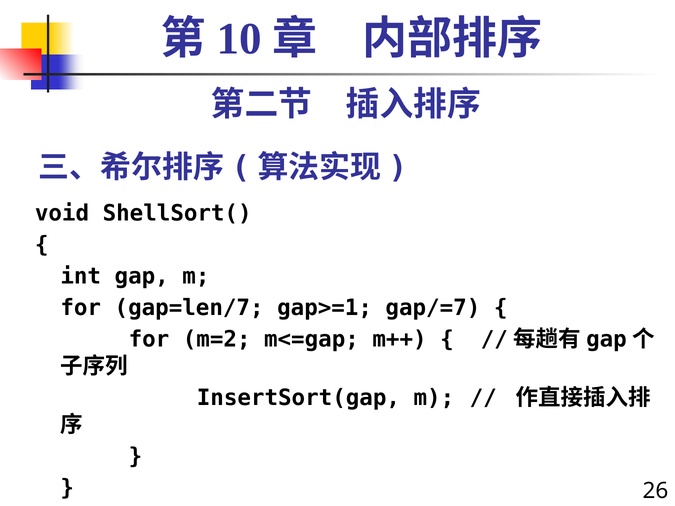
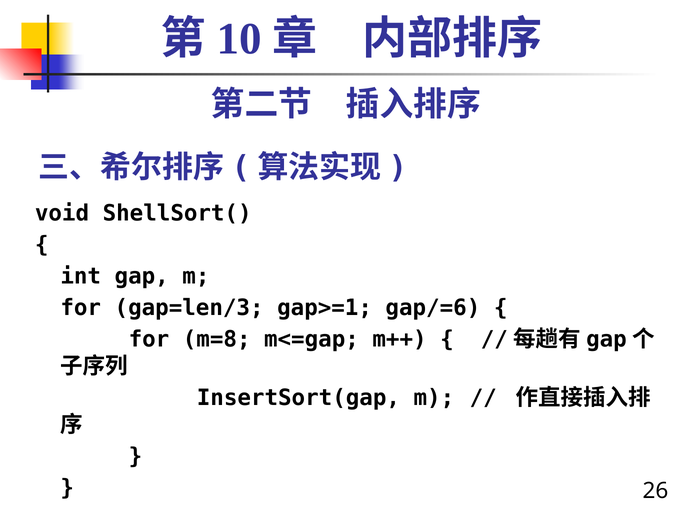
gap=len/7: gap=len/7 -> gap=len/3
gap/=7: gap/=7 -> gap/=6
m=2: m=2 -> m=8
